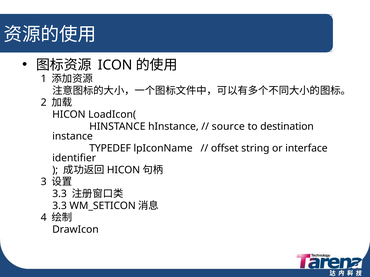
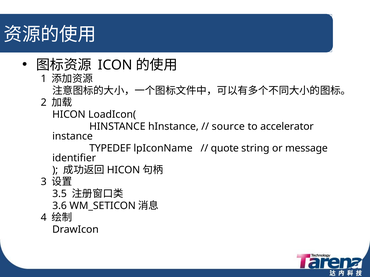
destination: destination -> accelerator
offset: offset -> quote
interface: interface -> message
3.3 at (60, 194): 3.3 -> 3.5
3.3 at (60, 206): 3.3 -> 3.6
